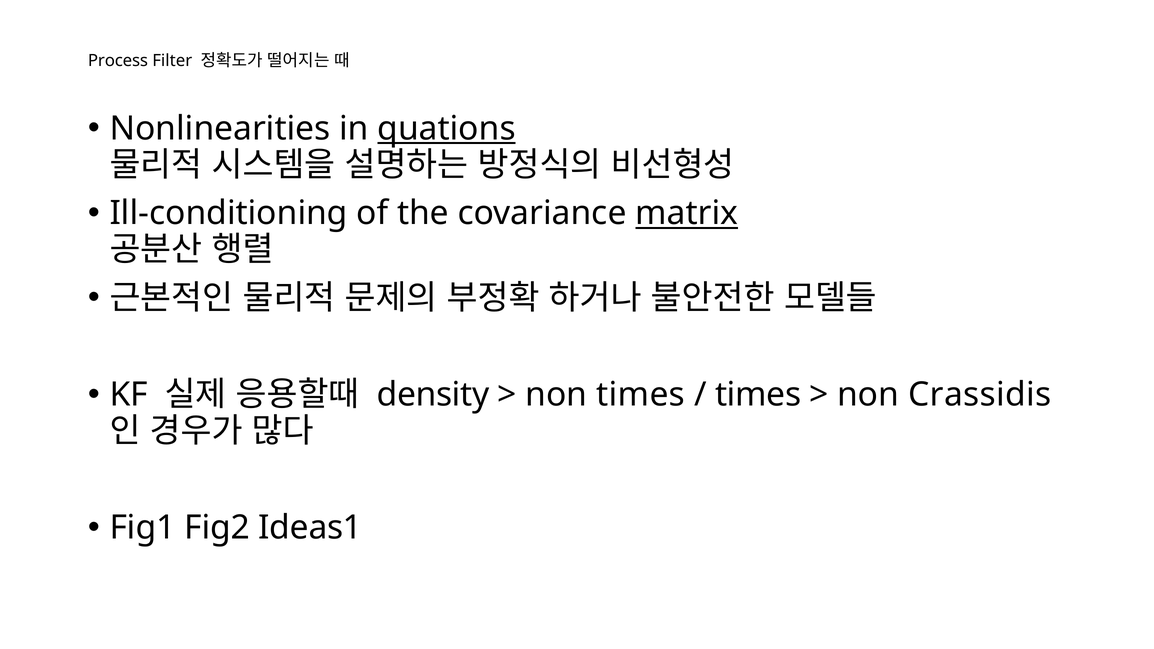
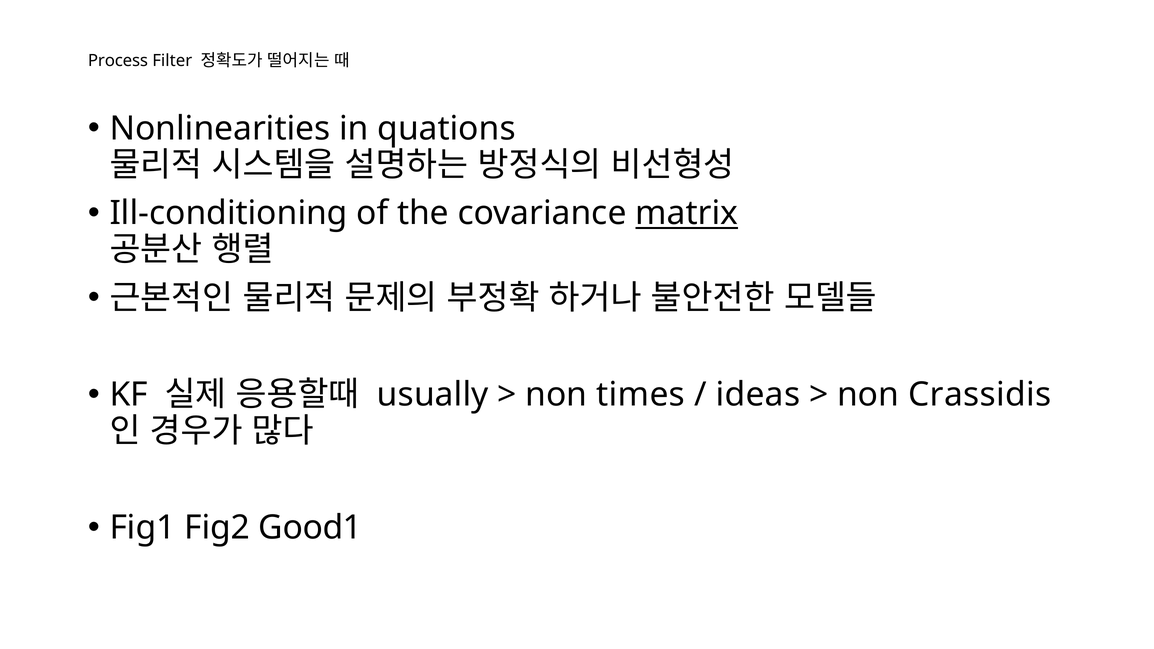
quations underline: present -> none
density: density -> usually
times at (758, 395): times -> ideas
Ideas1: Ideas1 -> Good1
